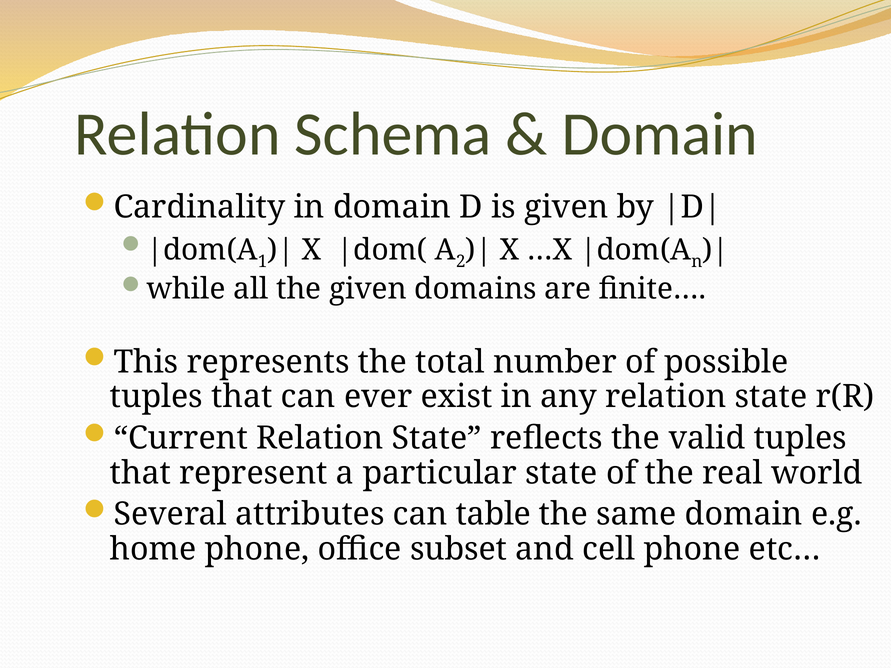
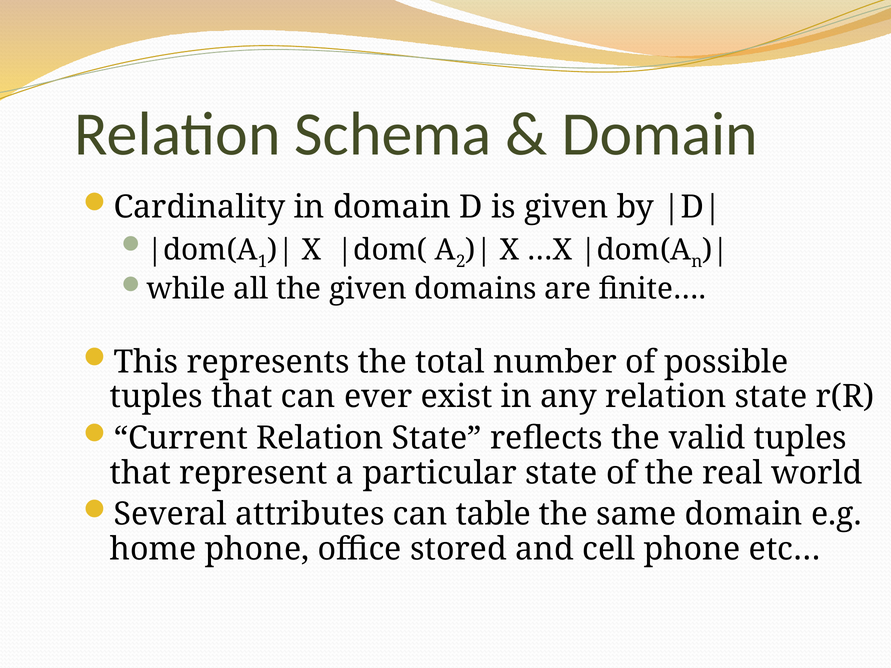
subset: subset -> stored
